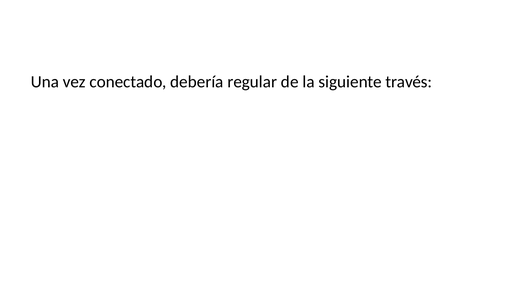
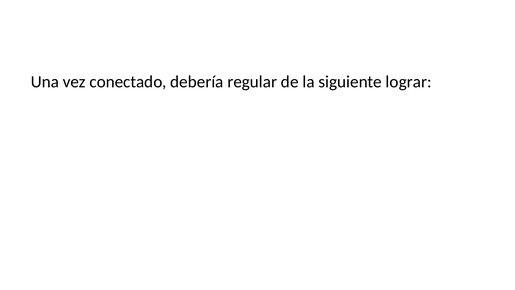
través: través -> lograr
